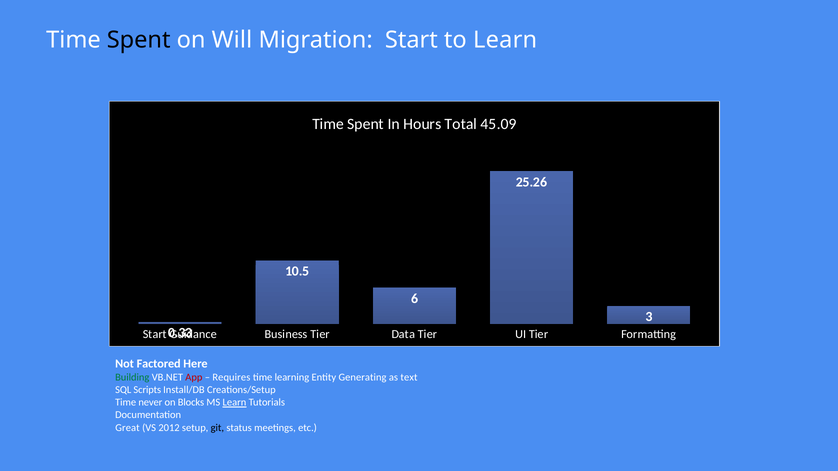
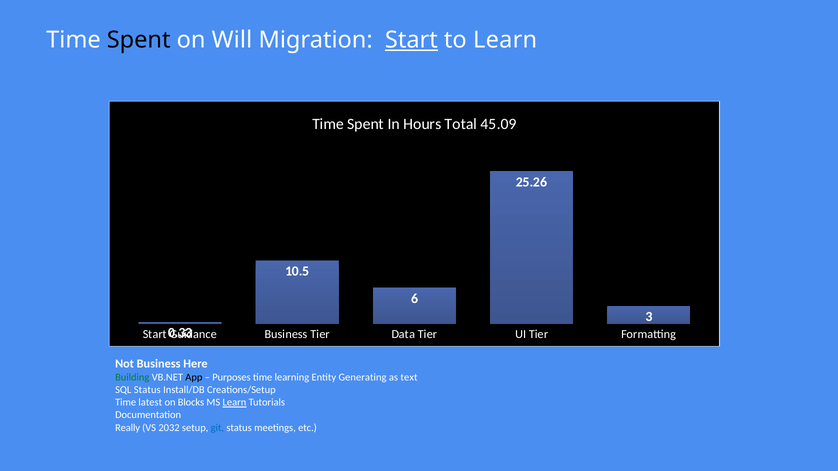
Start at (411, 40) underline: none -> present
Not Factored: Factored -> Business
App colour: red -> black
Requires: Requires -> Purposes
SQL Scripts: Scripts -> Status
never: never -> latest
Great: Great -> Really
2012: 2012 -> 2032
git colour: black -> blue
